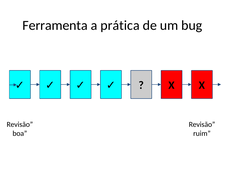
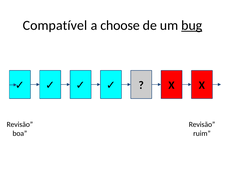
Ferramenta: Ferramenta -> Compatível
prática: prática -> choose
bug underline: none -> present
